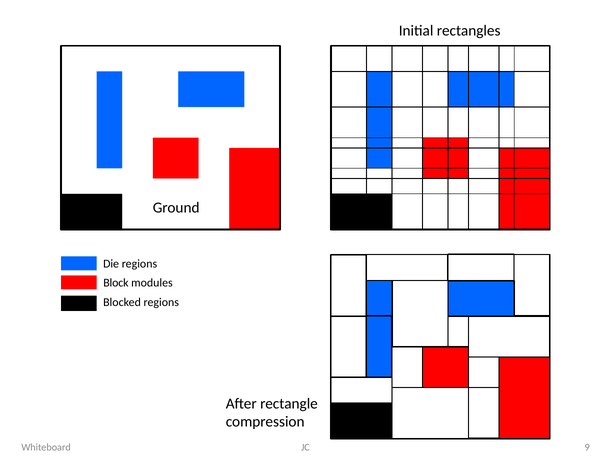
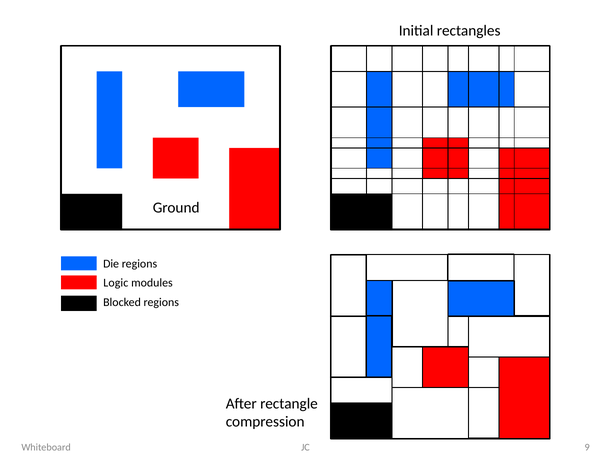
Block: Block -> Logic
